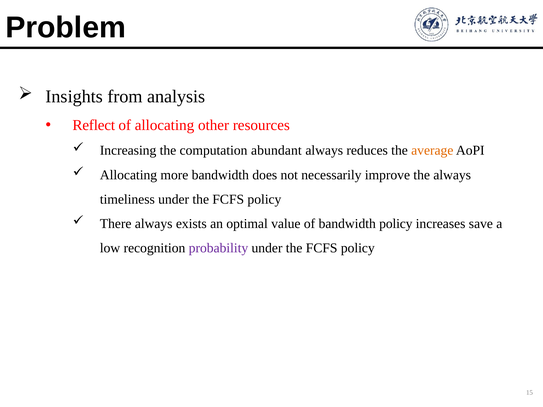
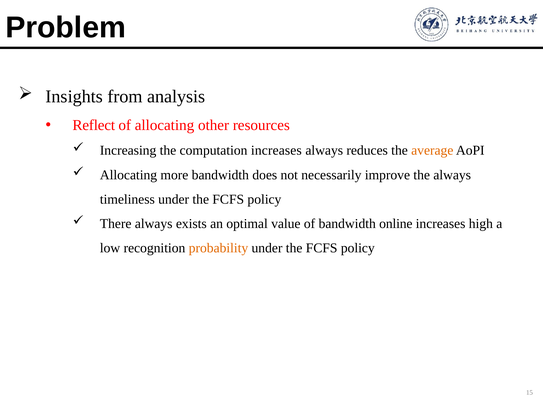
computation abundant: abundant -> increases
bandwidth policy: policy -> online
save: save -> high
probability colour: purple -> orange
